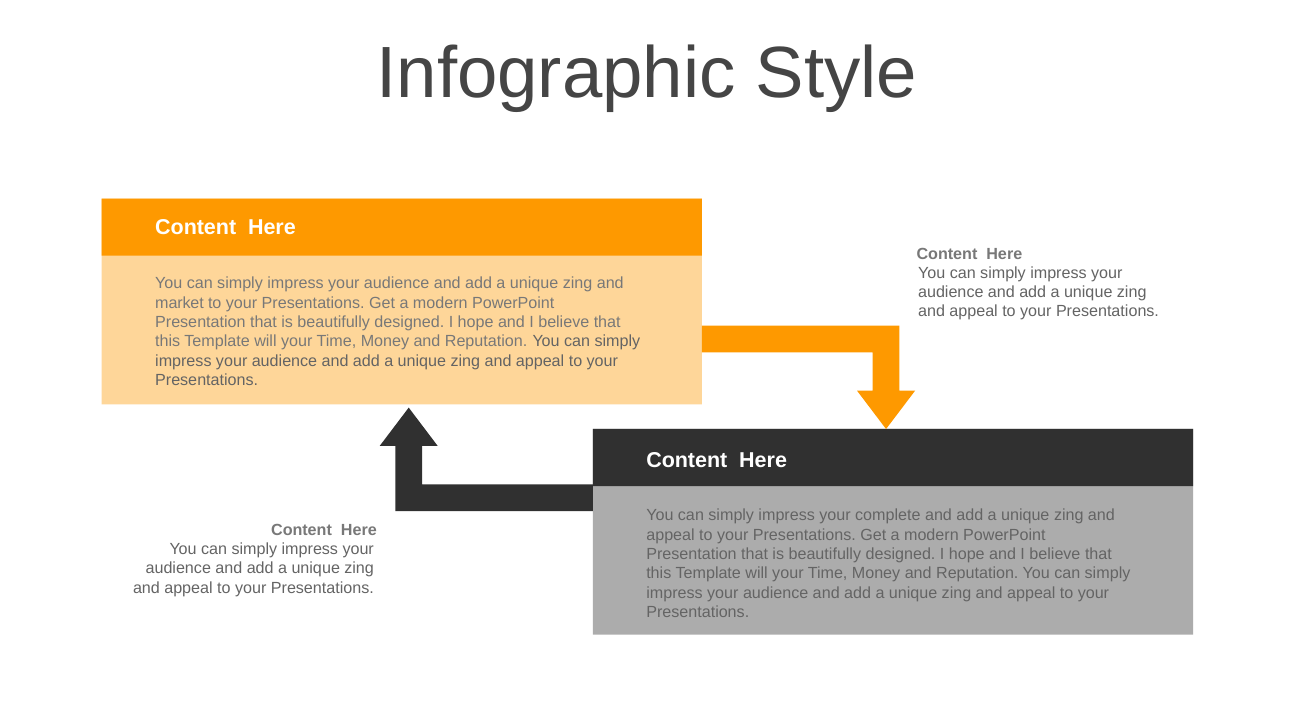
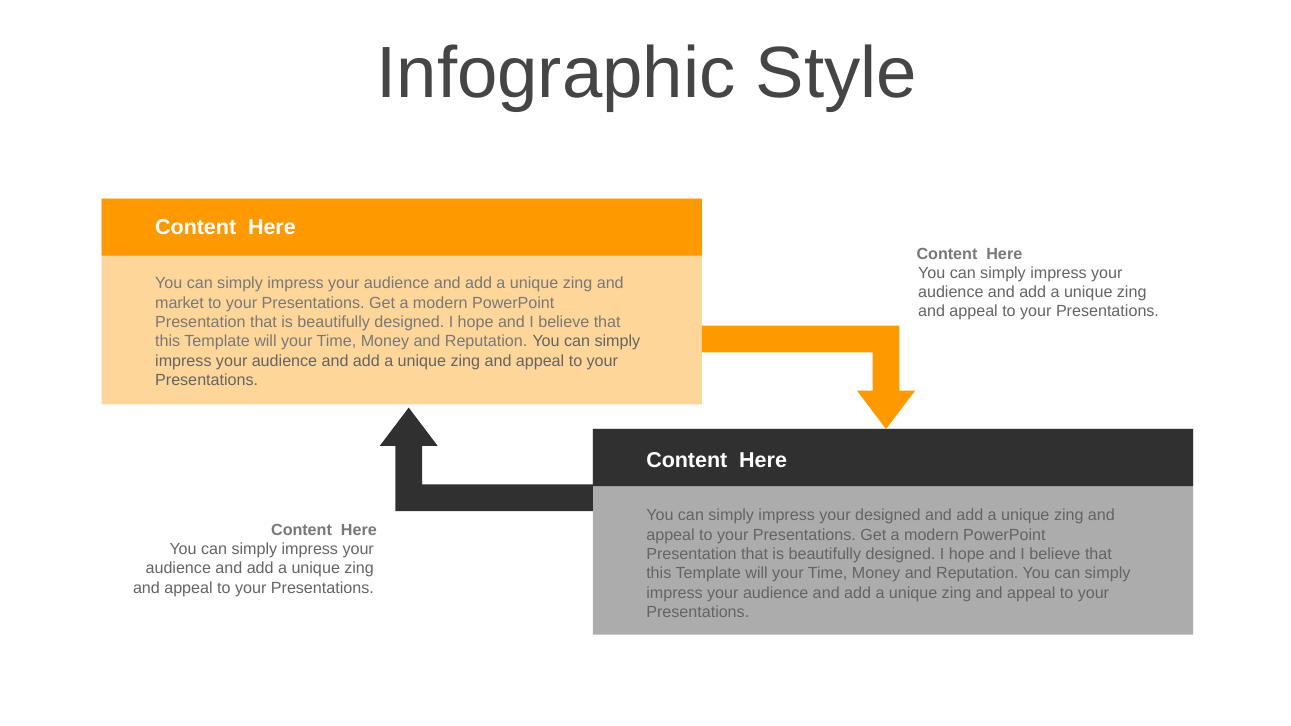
your complete: complete -> designed
